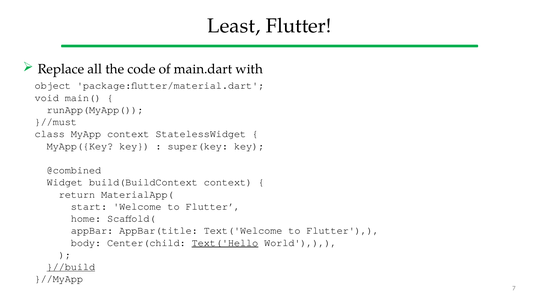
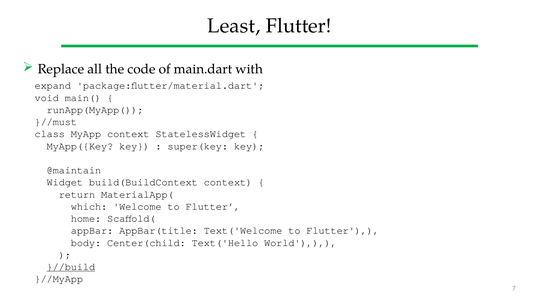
object: object -> expand
@combined: @combined -> @maintain
start: start -> which
Text('Hello underline: present -> none
